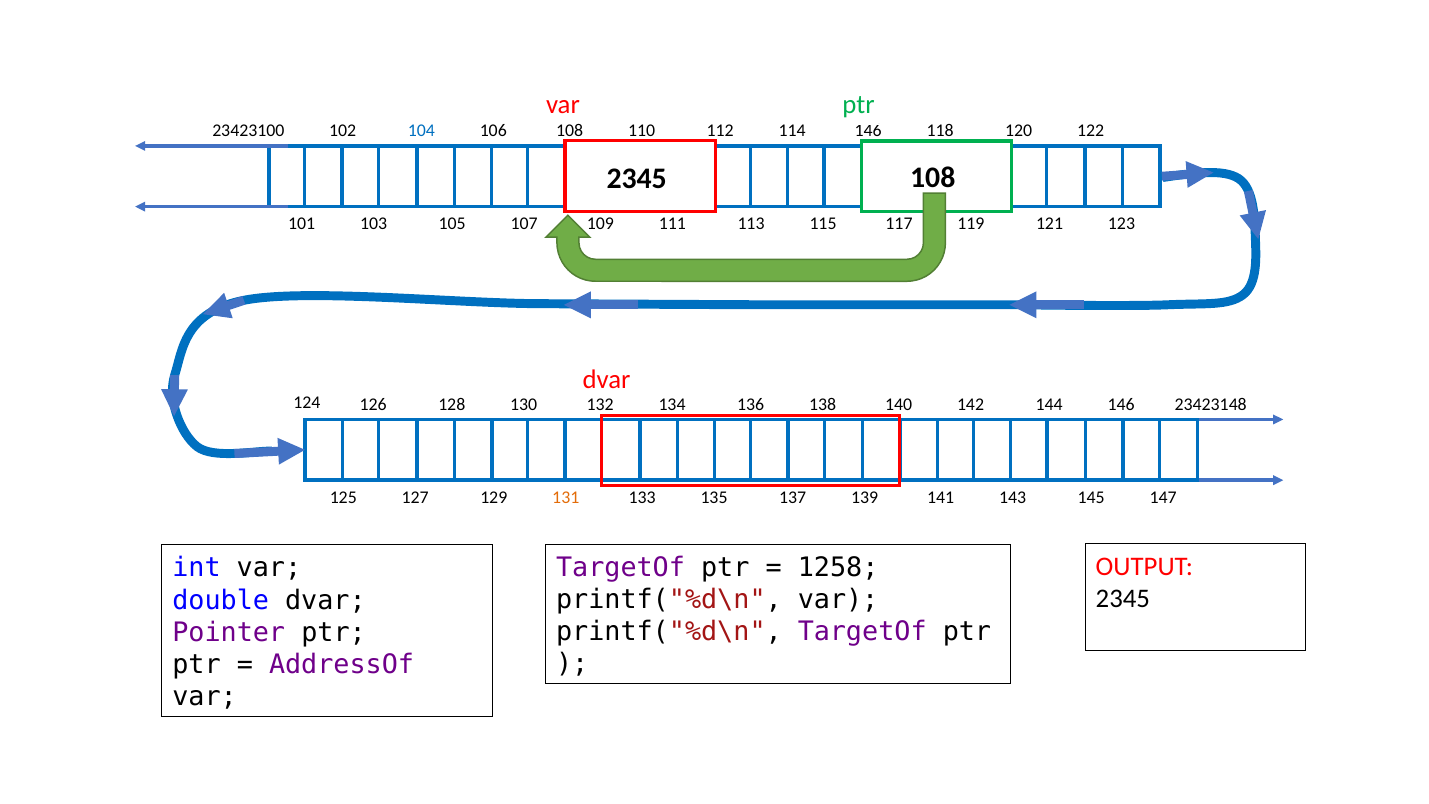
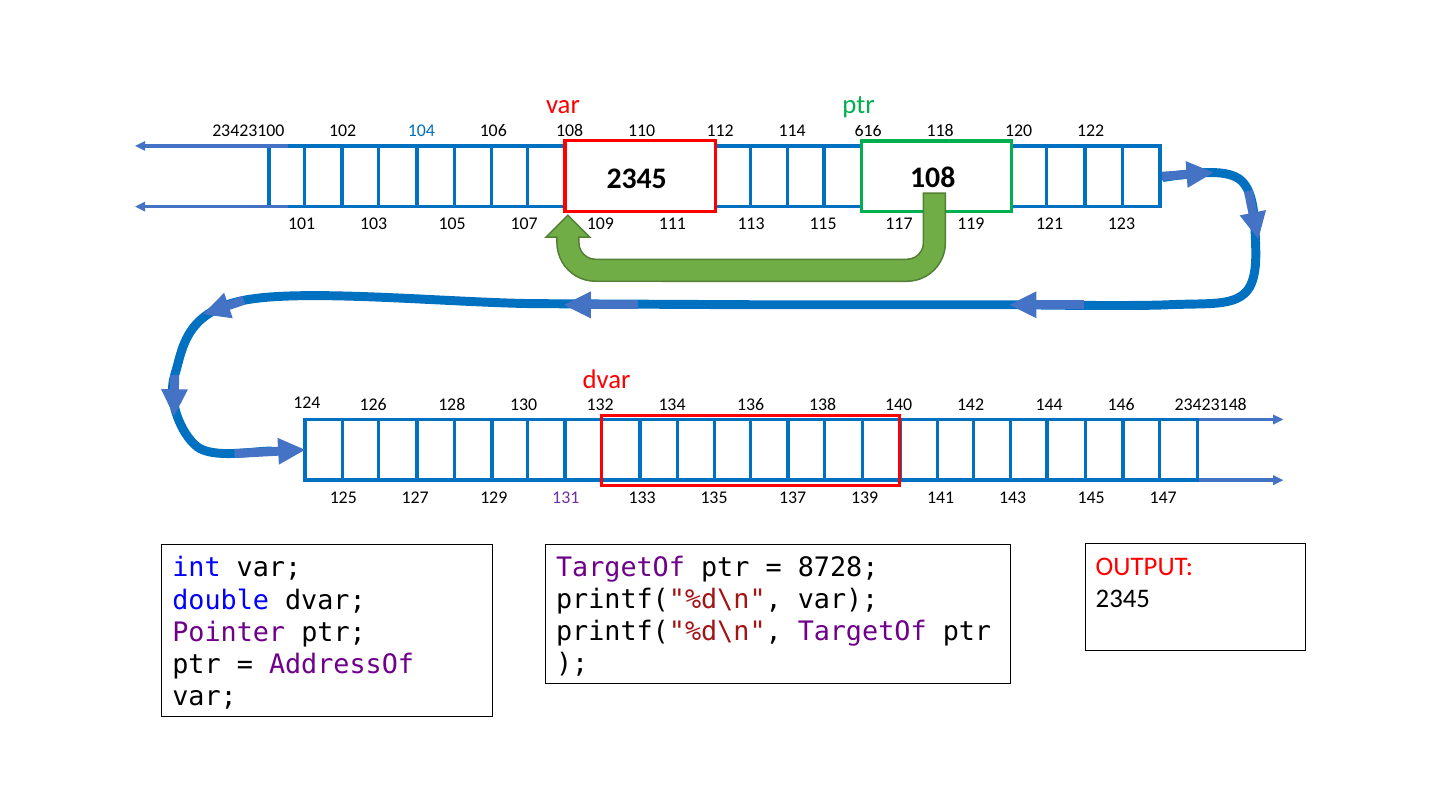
114 146: 146 -> 616
131 colour: orange -> purple
1258: 1258 -> 8728
